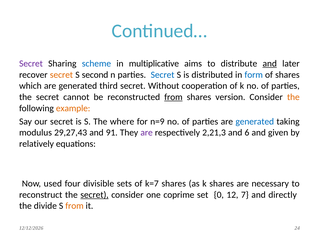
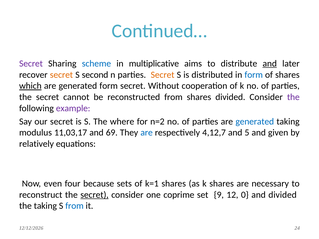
Secret at (163, 75) colour: blue -> orange
which underline: none -> present
generated third: third -> form
from at (173, 97) underline: present -> none
shares version: version -> divided
the at (293, 97) colour: orange -> purple
example colour: orange -> purple
n=9: n=9 -> n=2
29,27,43: 29,27,43 -> 11,03,17
91: 91 -> 69
are at (147, 133) colour: purple -> blue
2,21,3: 2,21,3 -> 4,12,7
6: 6 -> 5
used: used -> even
divisible: divisible -> because
k=7: k=7 -> k=1
0: 0 -> 9
7: 7 -> 0
and directly: directly -> divided
the divide: divide -> taking
from at (74, 206) colour: orange -> blue
